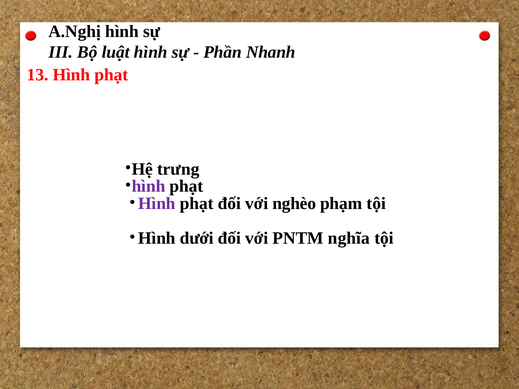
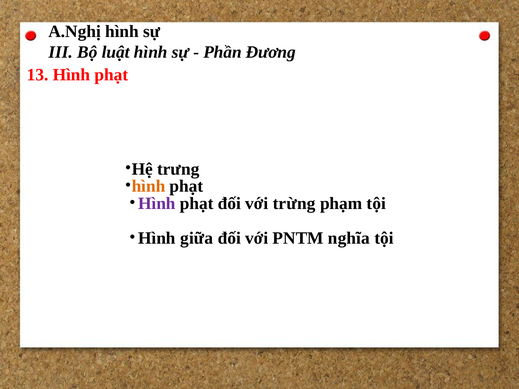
Nhanh: Nhanh -> Đương
hình at (149, 186) colour: purple -> orange
nghèo: nghèo -> trừng
dưới: dưới -> giữa
